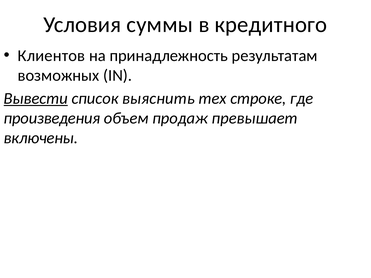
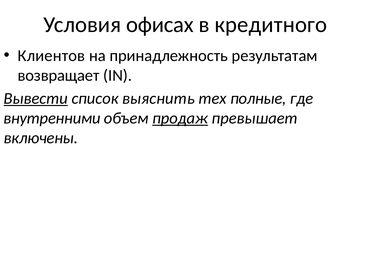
суммы: суммы -> офисах
возможных: возможных -> возвращает
строке: строке -> полные
произведения: произведения -> внутренними
продаж underline: none -> present
